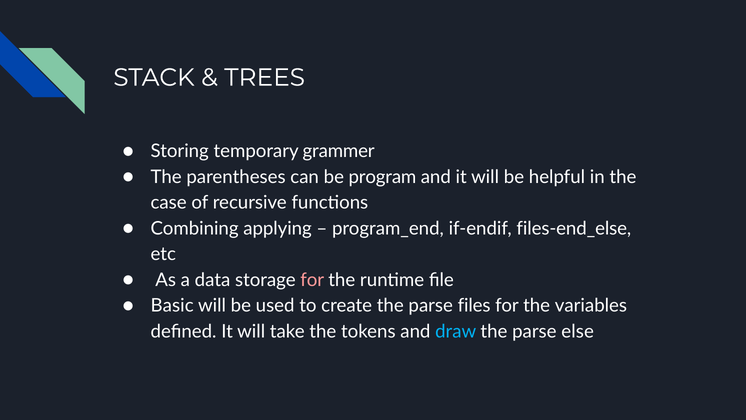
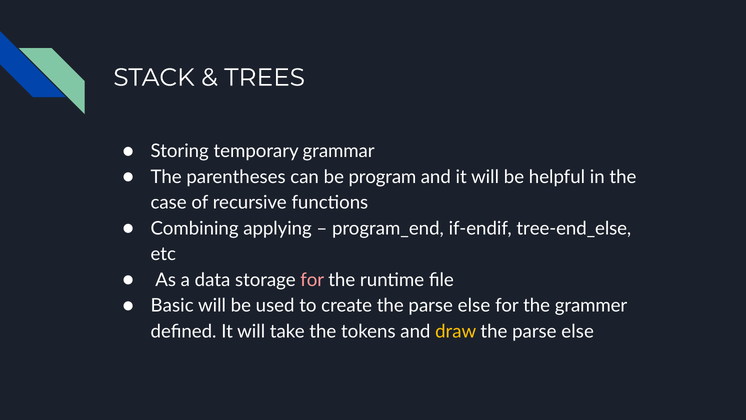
grammer: grammer -> grammar
files-end_else: files-end_else -> tree-end_else
create the parse files: files -> else
variables: variables -> grammer
draw colour: light blue -> yellow
